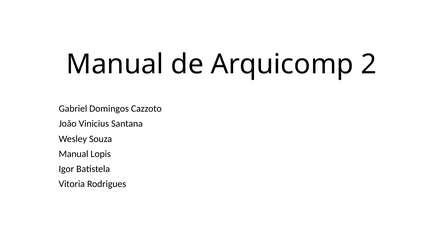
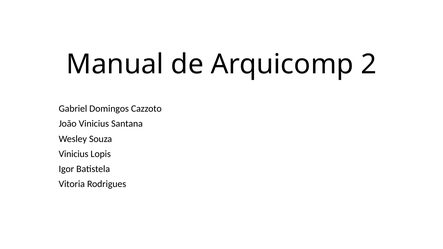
Manual at (74, 154): Manual -> Vinicius
